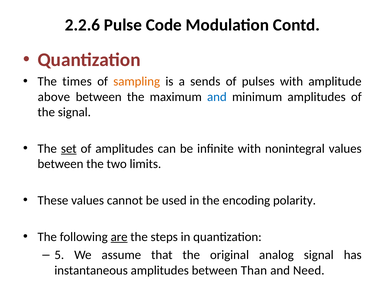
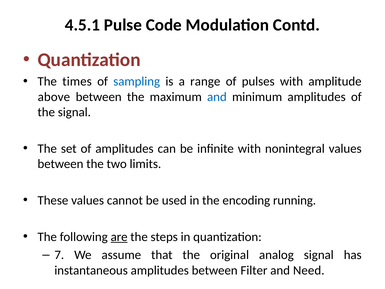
2.2.6: 2.2.6 -> 4.5.1
sampling colour: orange -> blue
sends: sends -> range
set underline: present -> none
polarity: polarity -> running
5: 5 -> 7
Than: Than -> Filter
